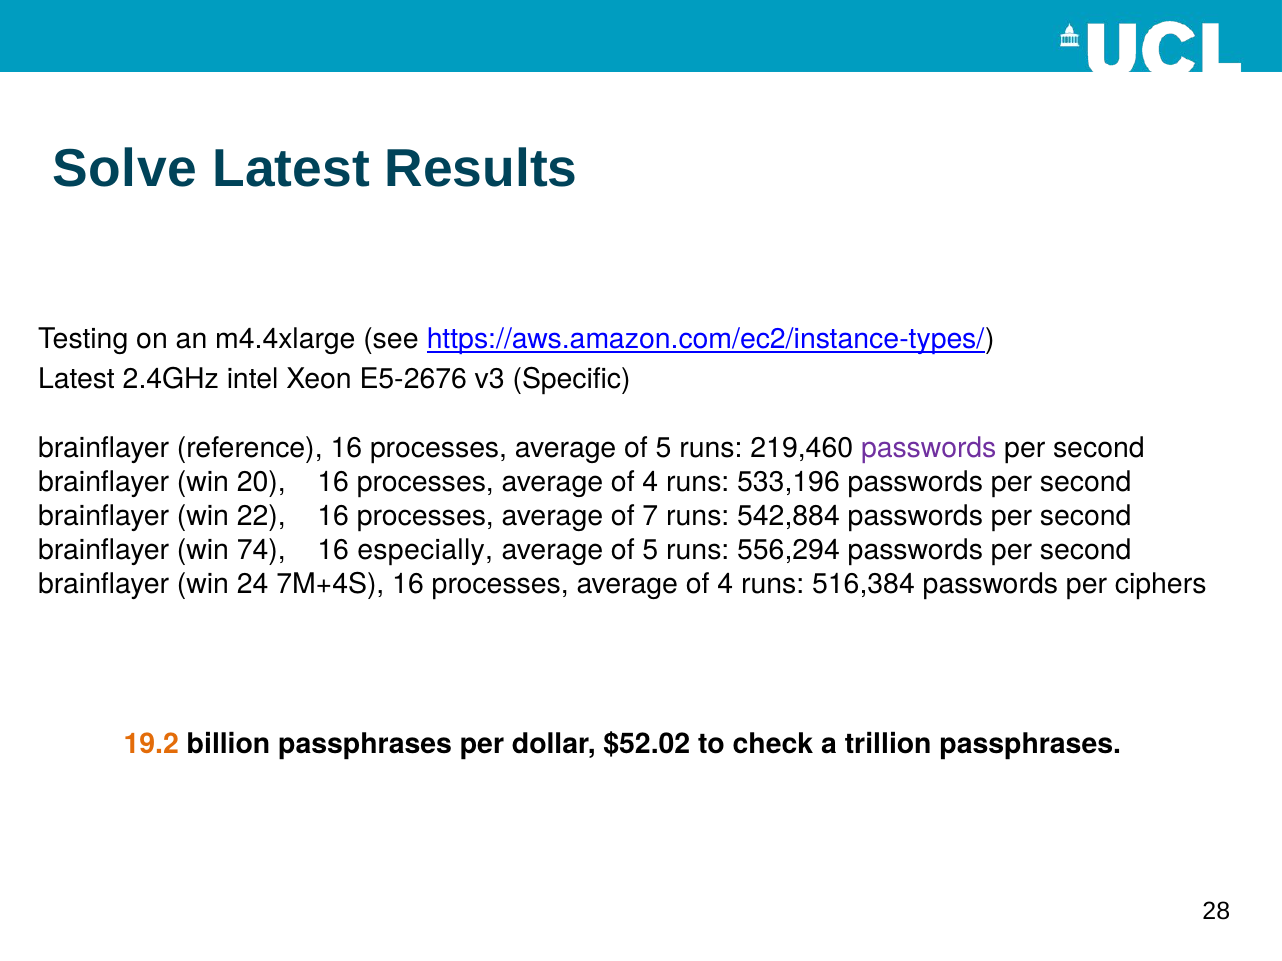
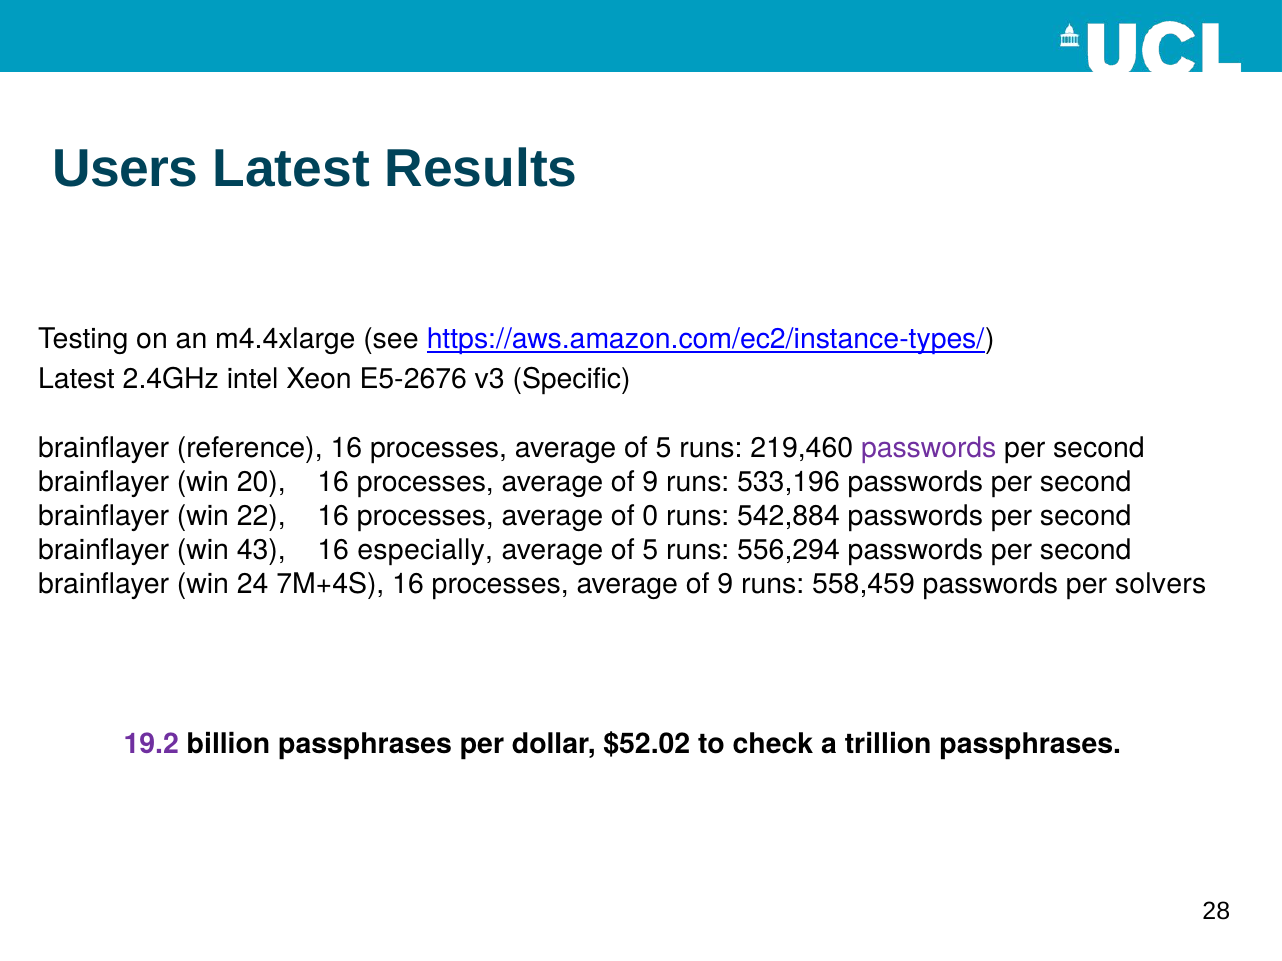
Solve: Solve -> Users
4 at (650, 482): 4 -> 9
7: 7 -> 0
74: 74 -> 43
4 at (725, 585): 4 -> 9
516,384: 516,384 -> 558,459
ciphers: ciphers -> solvers
19.2 colour: orange -> purple
